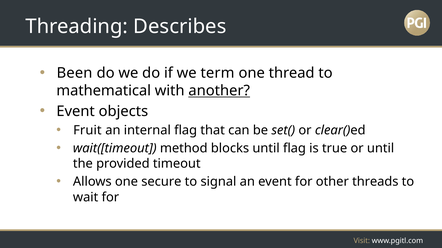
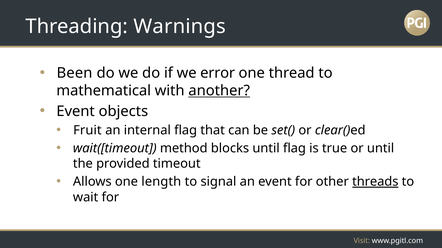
Describes: Describes -> Warnings
term: term -> error
secure: secure -> length
threads underline: none -> present
